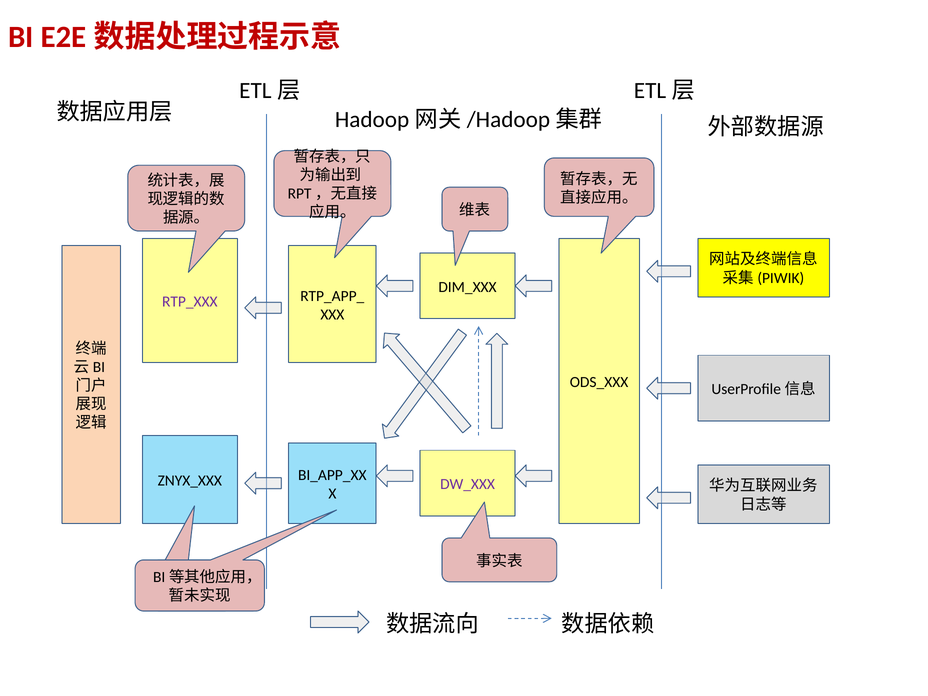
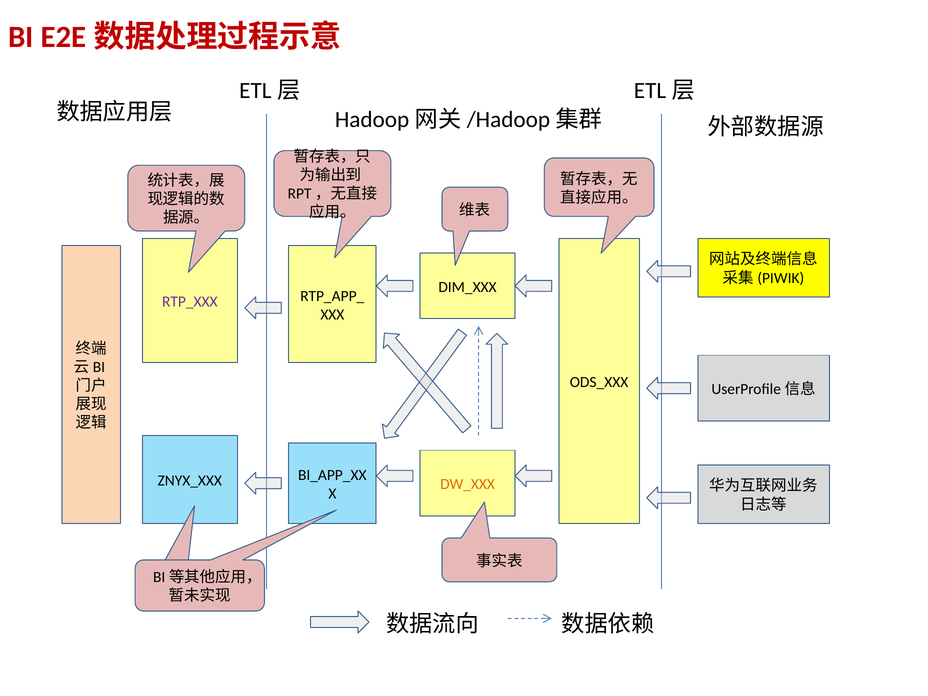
DW_XXX colour: purple -> orange
